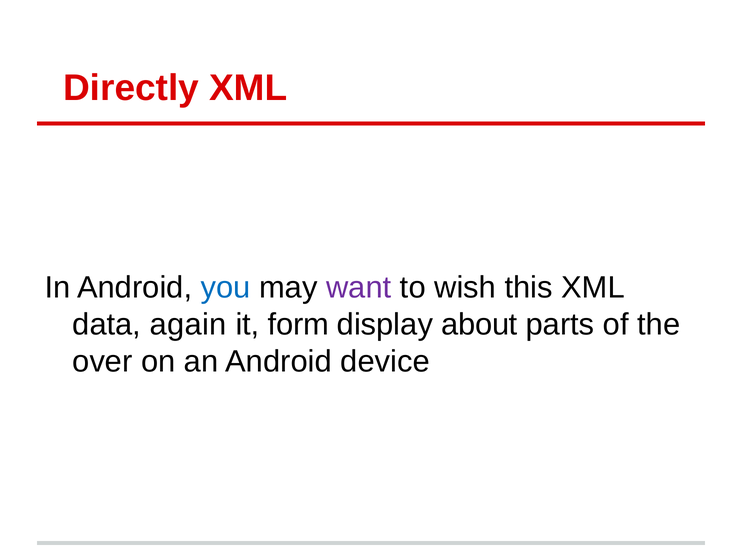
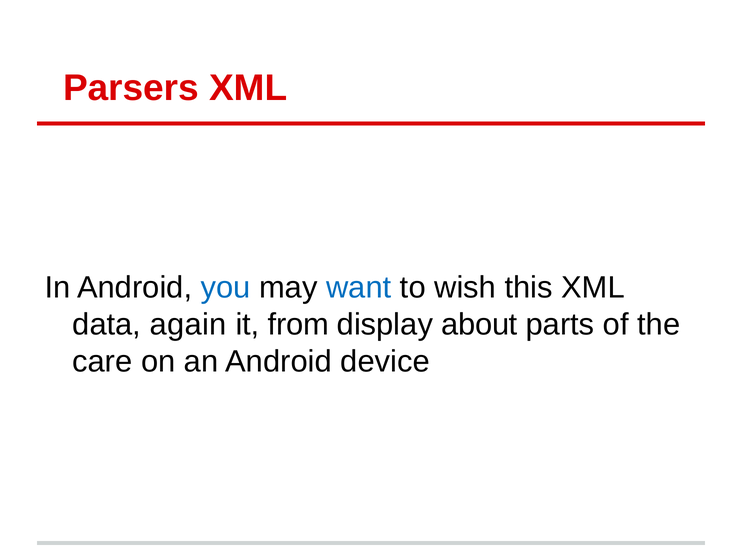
Directly: Directly -> Parsers
want colour: purple -> blue
form: form -> from
over: over -> care
